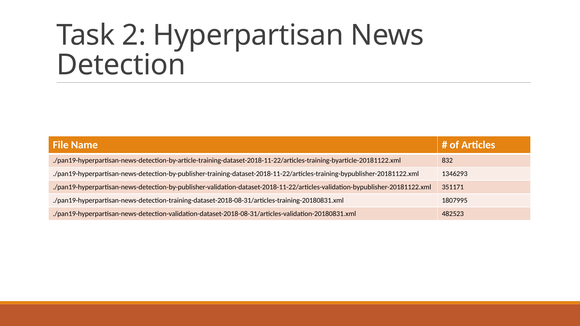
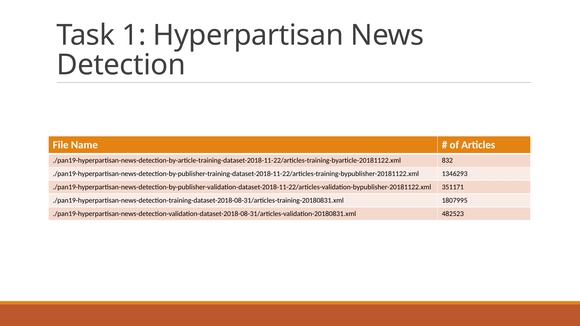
2: 2 -> 1
